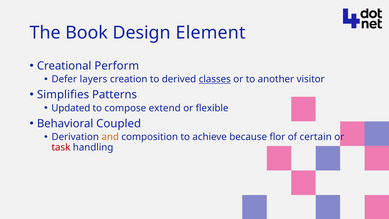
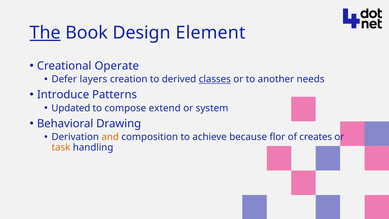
The underline: none -> present
Perform: Perform -> Operate
visitor: visitor -> needs
Simplifies: Simplifies -> Introduce
flexible: flexible -> system
Coupled: Coupled -> Drawing
certain: certain -> creates
task colour: red -> orange
